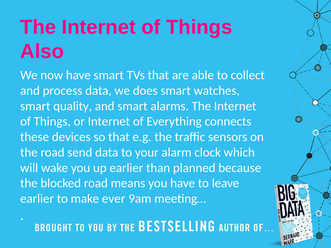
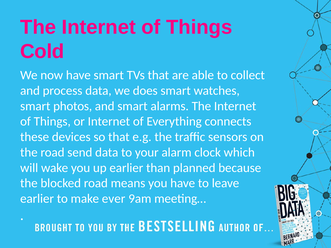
Also: Also -> Cold
quality: quality -> photos
